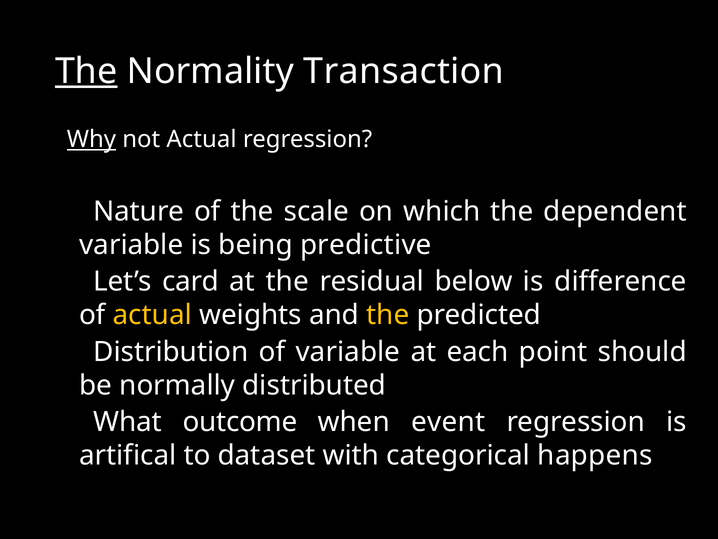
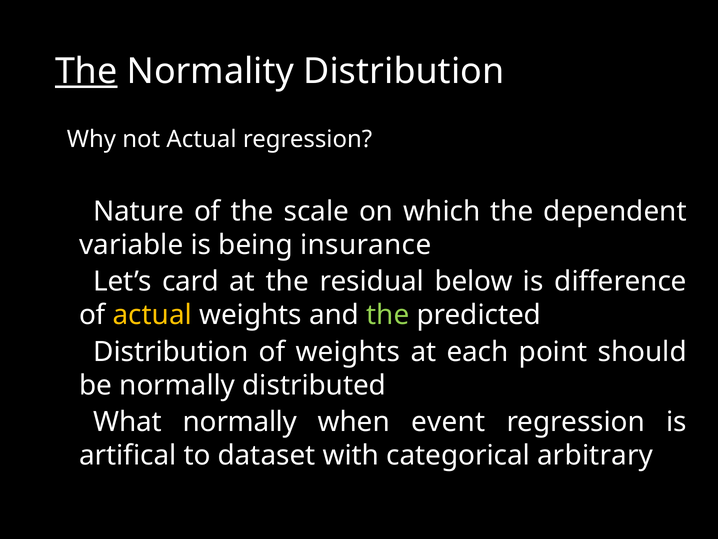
Normality Transaction: Transaction -> Distribution
Why underline: present -> none
predictive: predictive -> insurance
the at (388, 315) colour: yellow -> light green
of variable: variable -> weights
What outcome: outcome -> normally
happens: happens -> arbitrary
